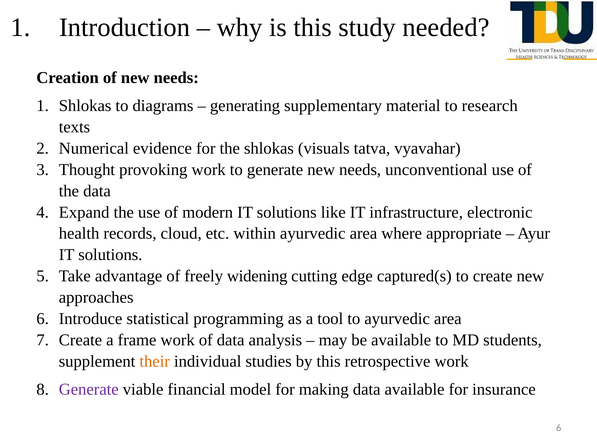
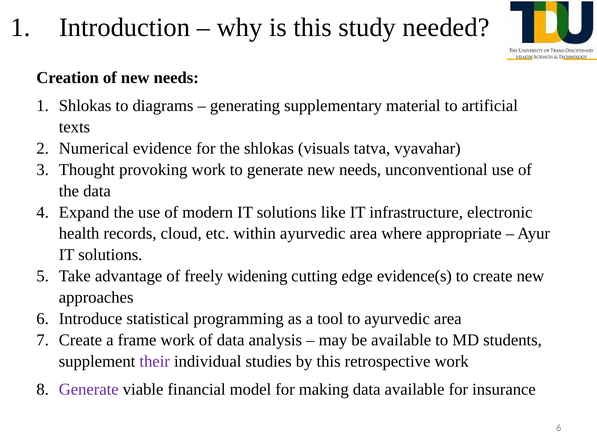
research: research -> artificial
captured(s: captured(s -> evidence(s
their colour: orange -> purple
